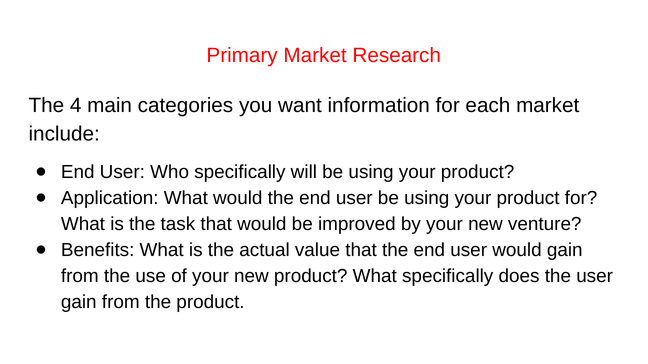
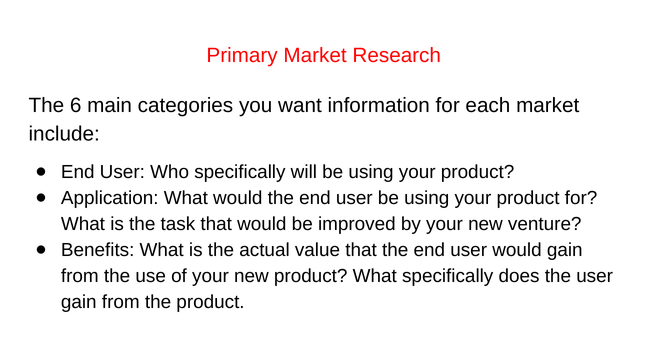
4: 4 -> 6
